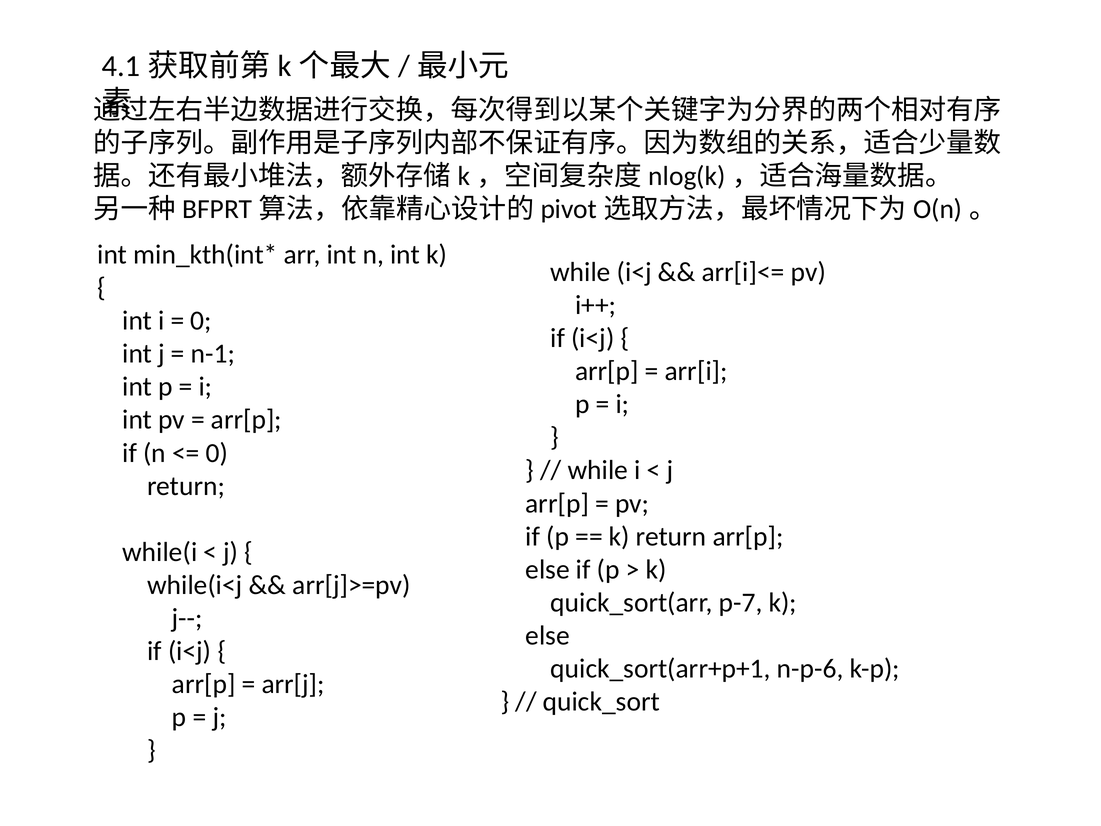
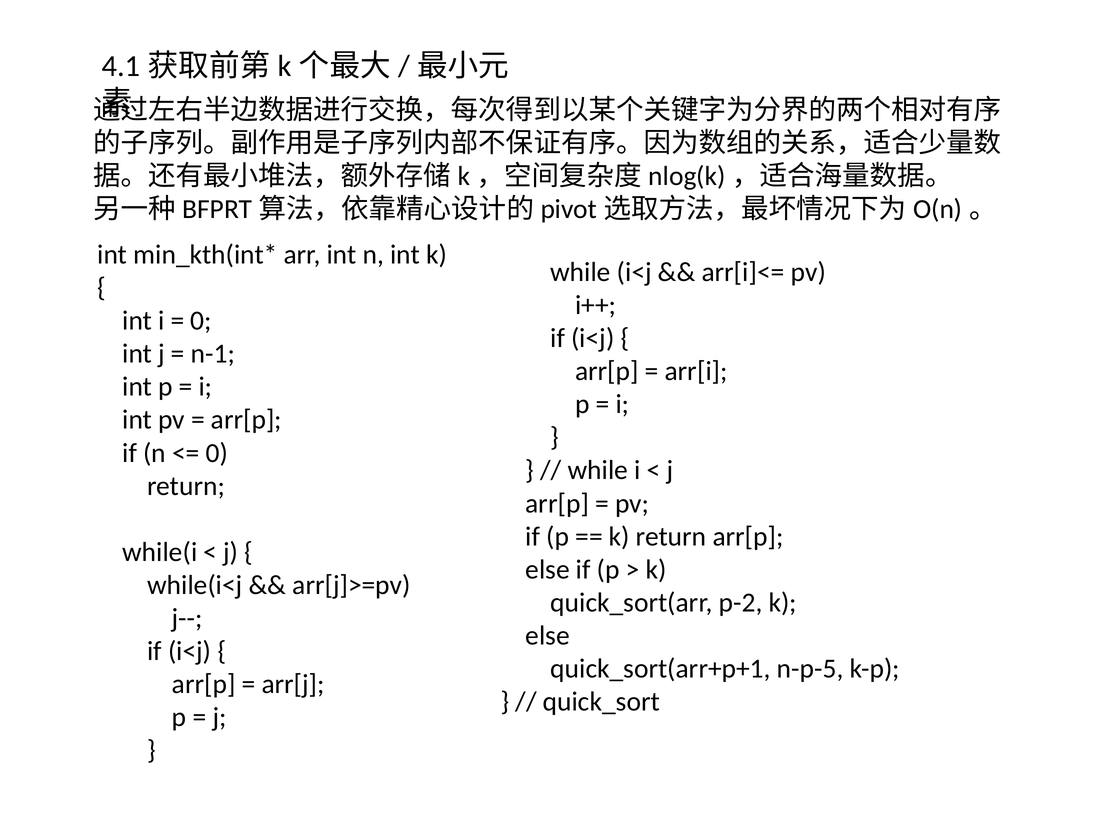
p-7: p-7 -> p-2
n-p-6: n-p-6 -> n-p-5
